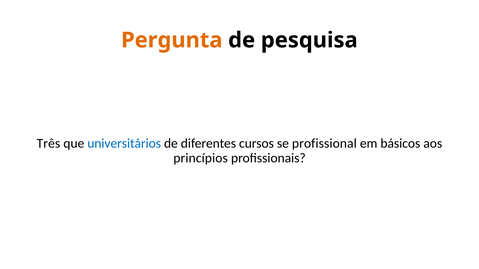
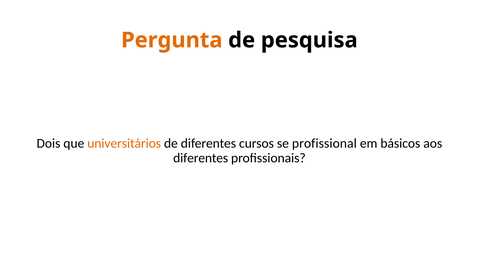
Três: Três -> Dois
universitários colour: blue -> orange
princípios at (201, 158): princípios -> diferentes
